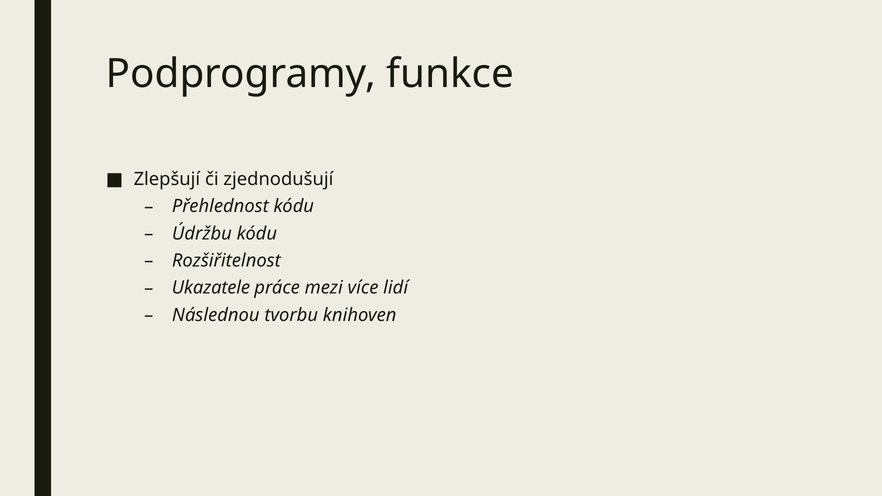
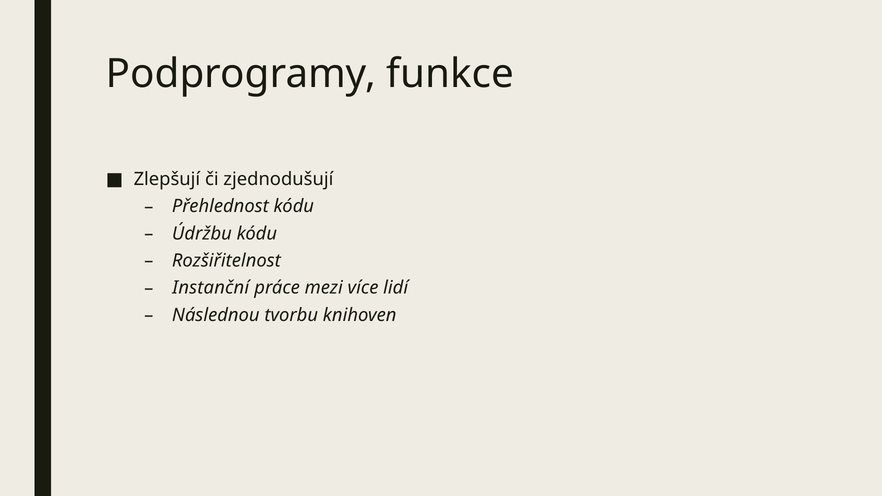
Ukazatele: Ukazatele -> Instanční
